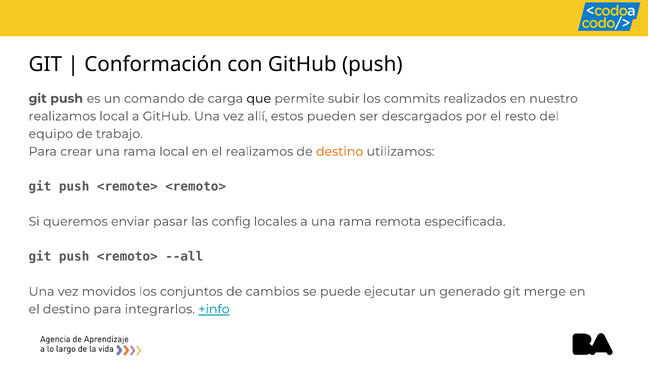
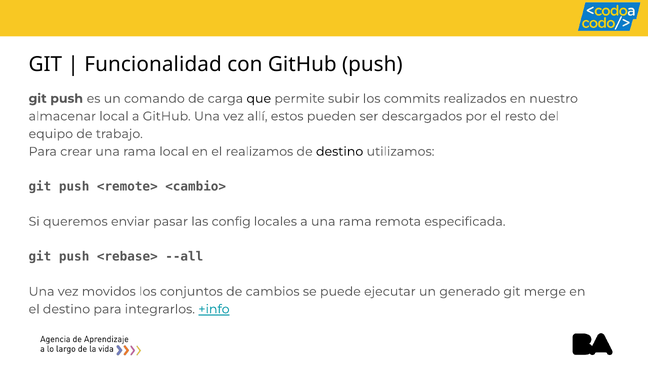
Conformación: Conformación -> Funcionalidad
realizamos at (62, 116): realizamos -> almacenar
destino at (340, 151) colour: orange -> black
<remote> <remoto>: <remoto> -> <cambio>
push <remoto>: <remoto> -> <rebase>
